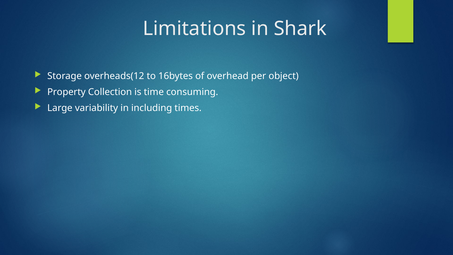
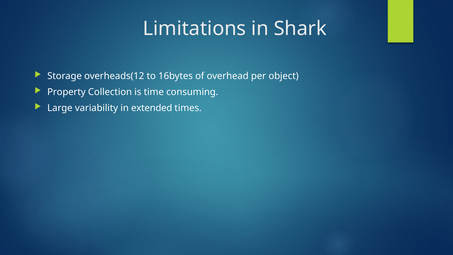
including: including -> extended
